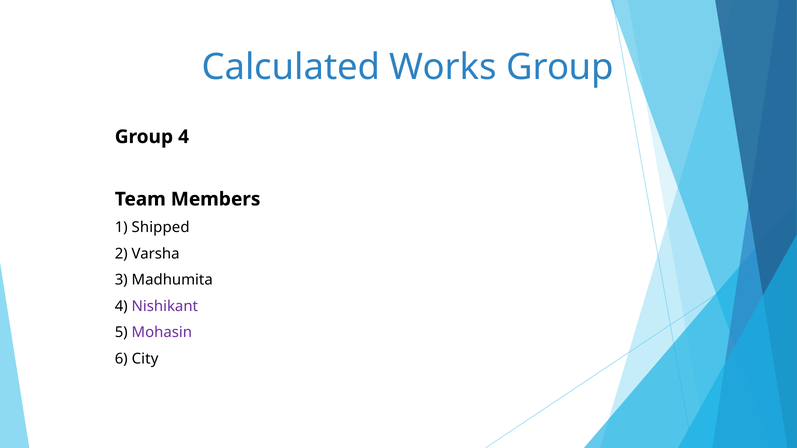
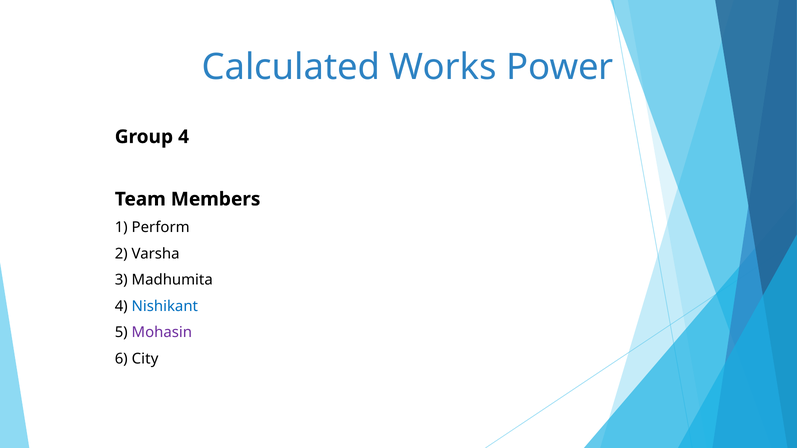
Works Group: Group -> Power
Shipped: Shipped -> Perform
Nishikant colour: purple -> blue
